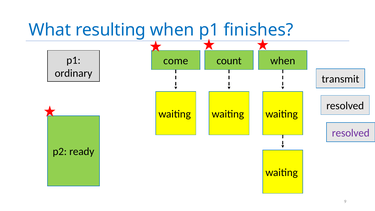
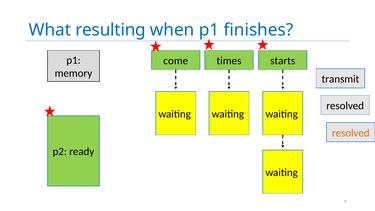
count: count -> times
when at (283, 61): when -> starts
ordinary: ordinary -> memory
resolved at (351, 133) colour: purple -> orange
